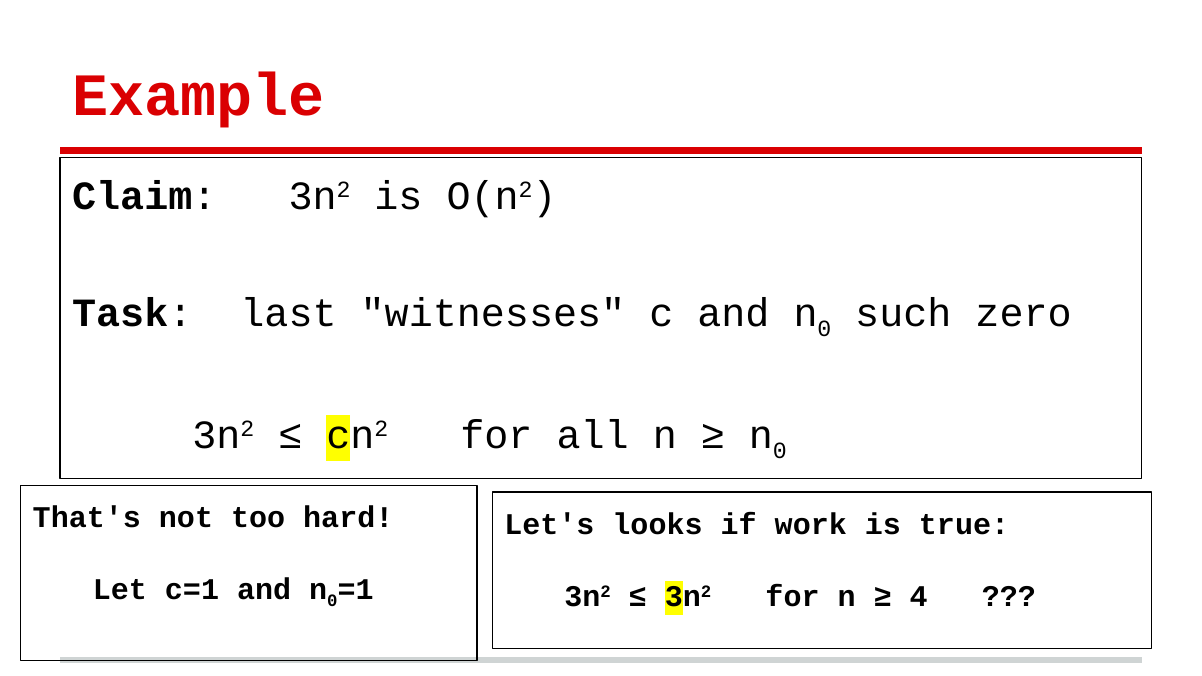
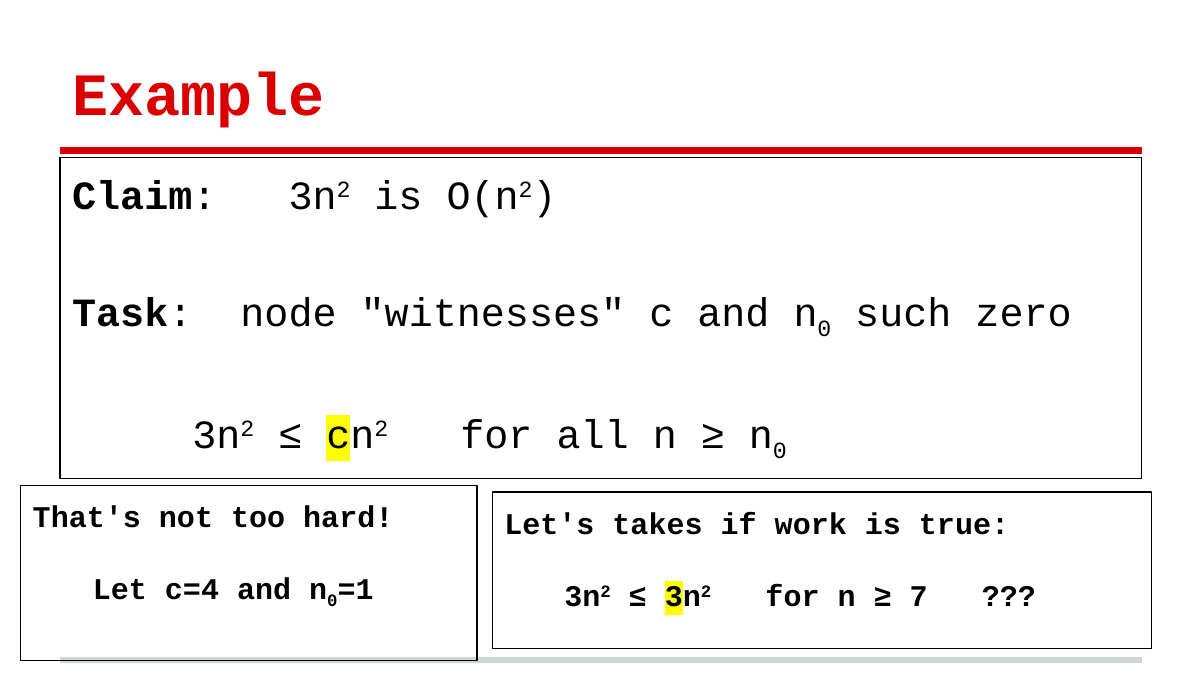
last: last -> node
looks: looks -> takes
c=1: c=1 -> c=4
4: 4 -> 7
